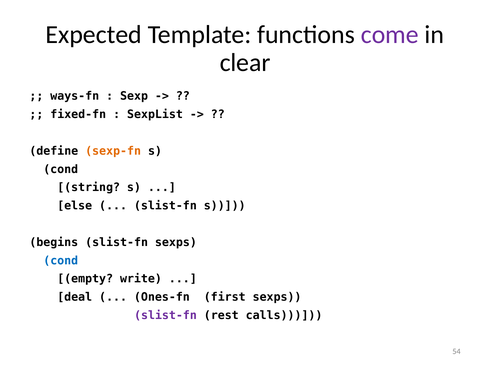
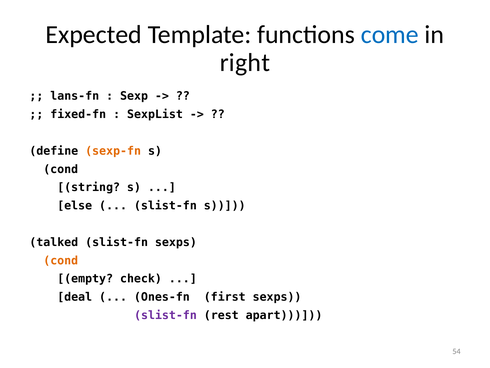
come colour: purple -> blue
clear: clear -> right
ways-fn: ways-fn -> lans-fn
begins: begins -> talked
cond at (61, 260) colour: blue -> orange
write: write -> check
calls: calls -> apart
